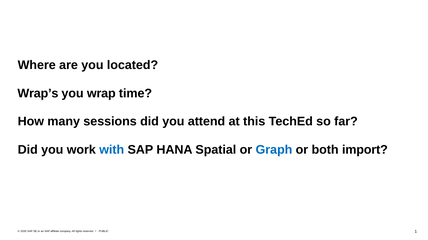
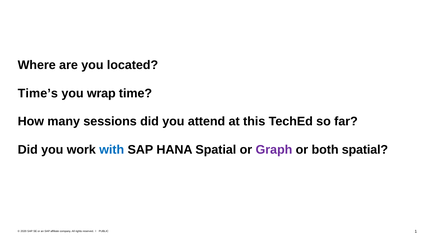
Wrap’s: Wrap’s -> Time’s
Graph colour: blue -> purple
both import: import -> spatial
